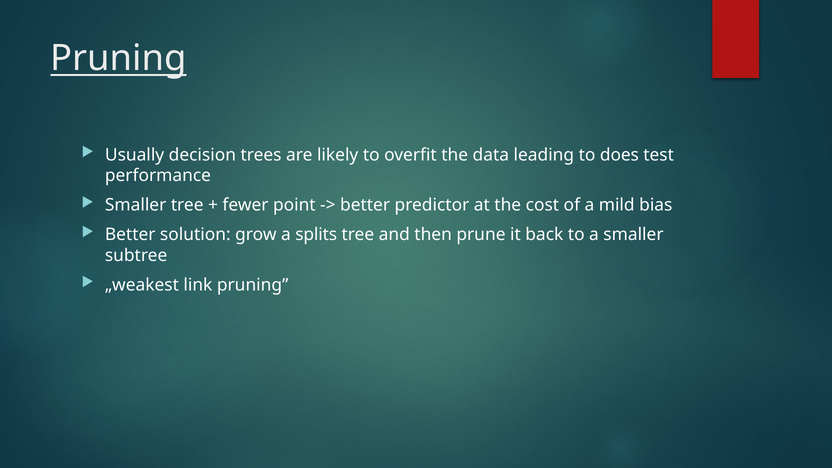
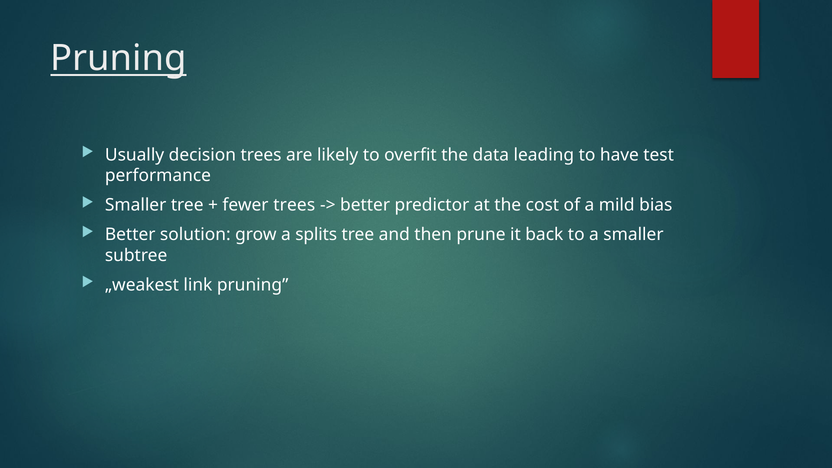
does: does -> have
fewer point: point -> trees
